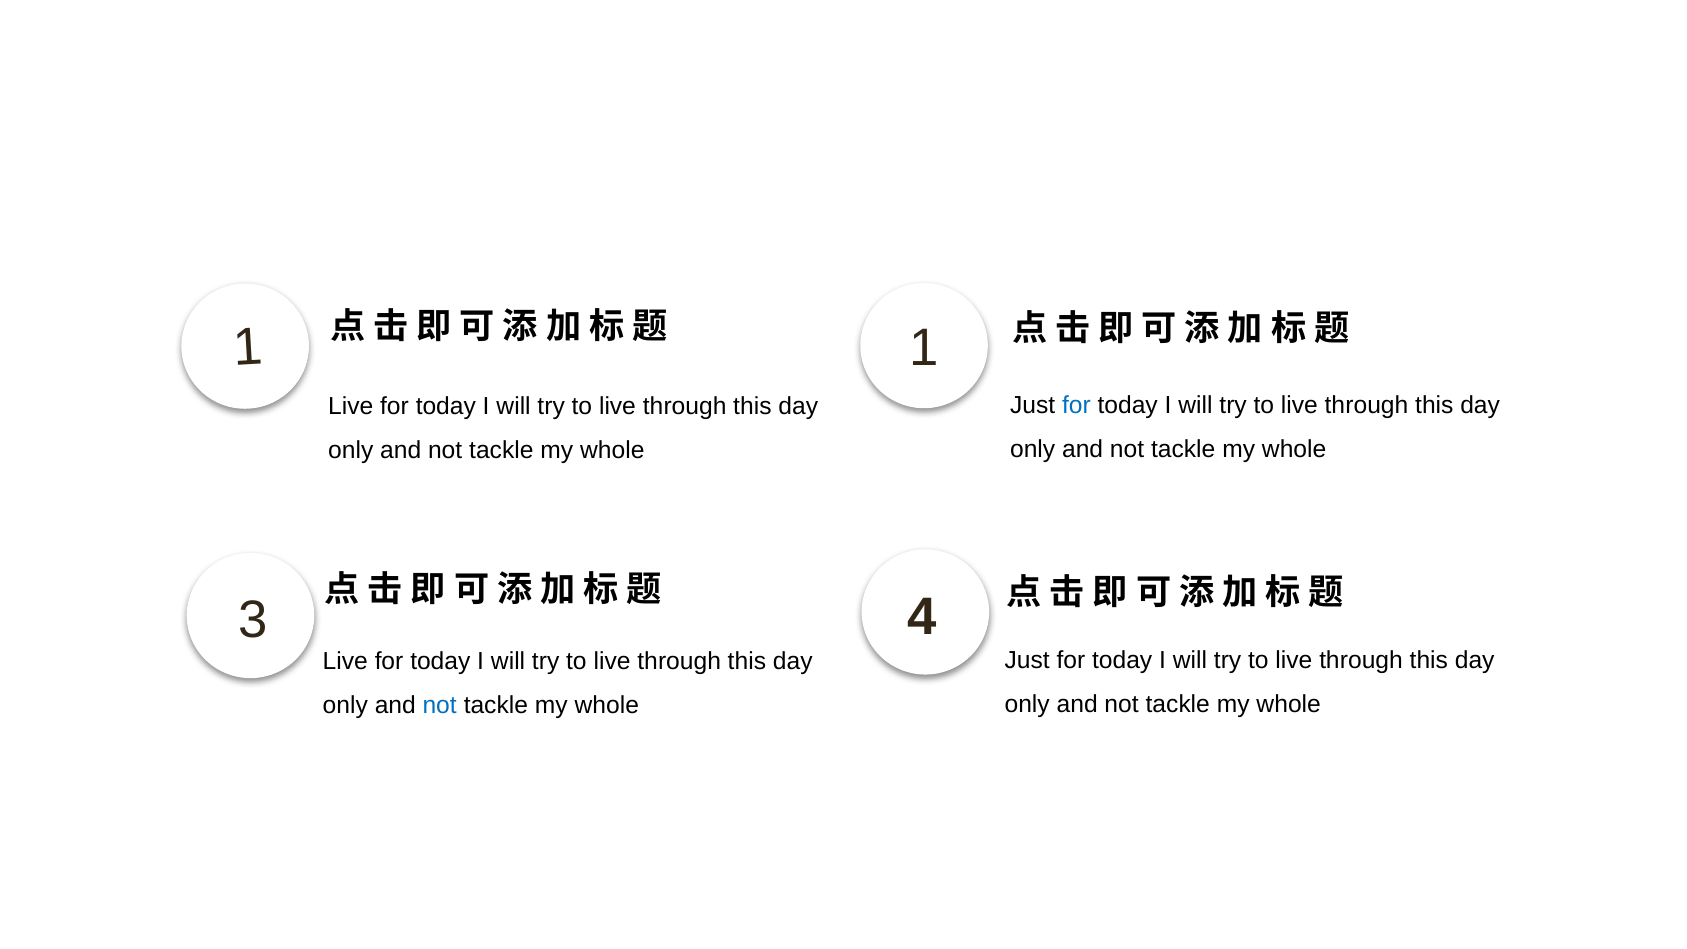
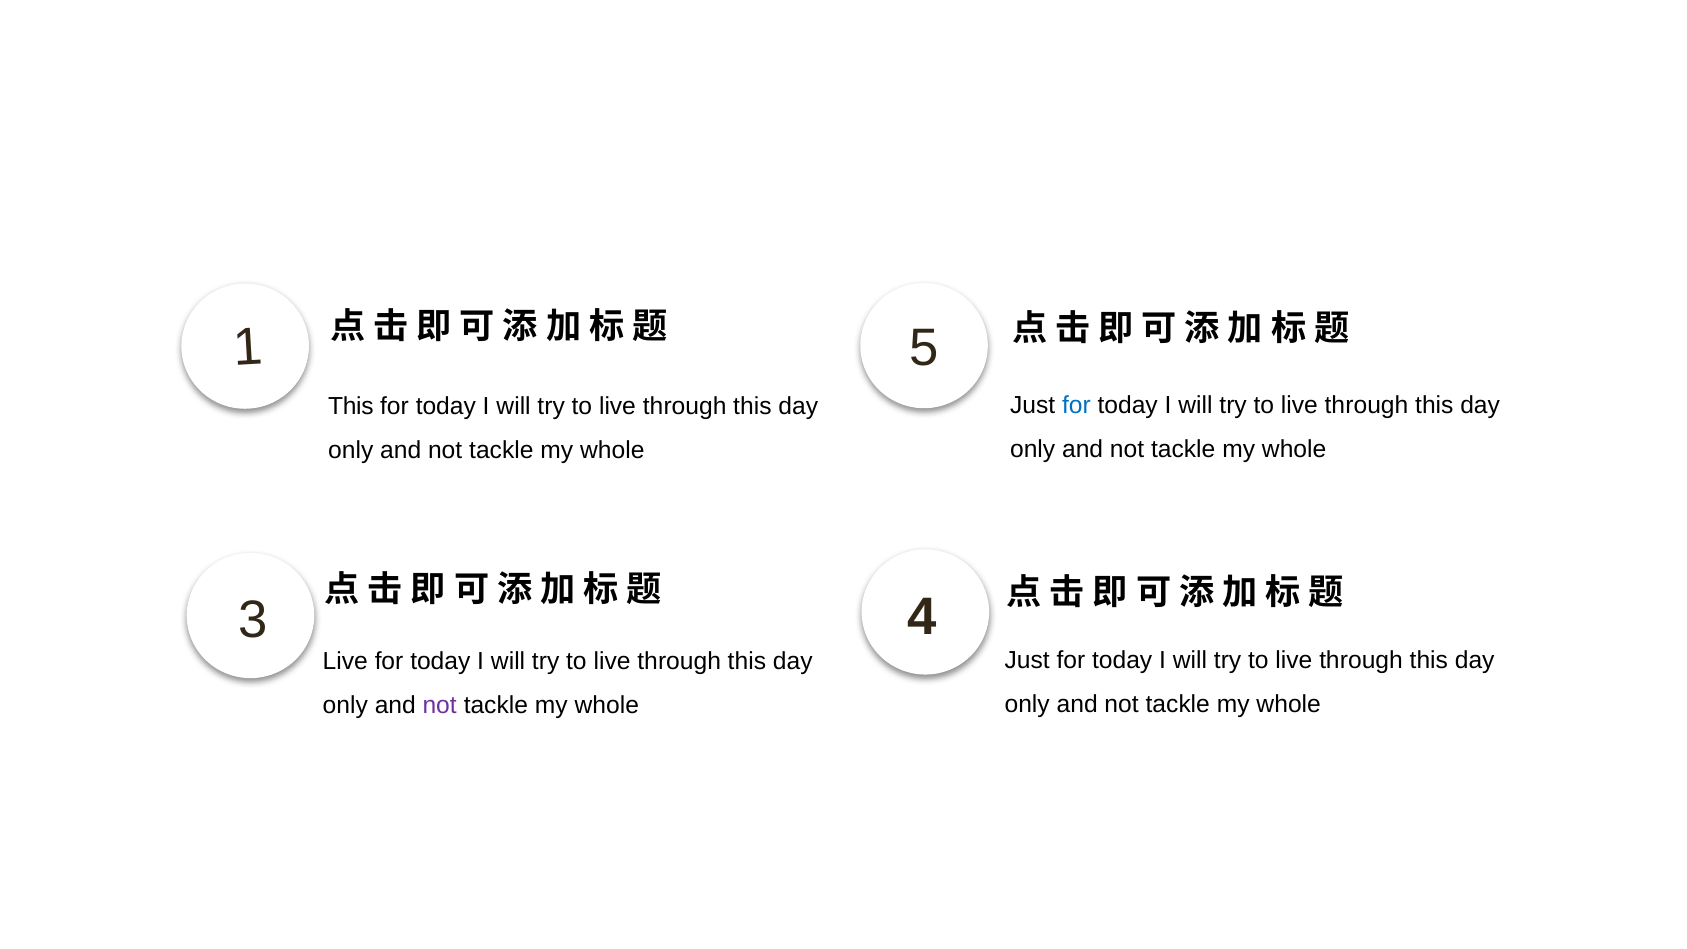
1 1: 1 -> 5
Live at (351, 406): Live -> This
not at (440, 705) colour: blue -> purple
